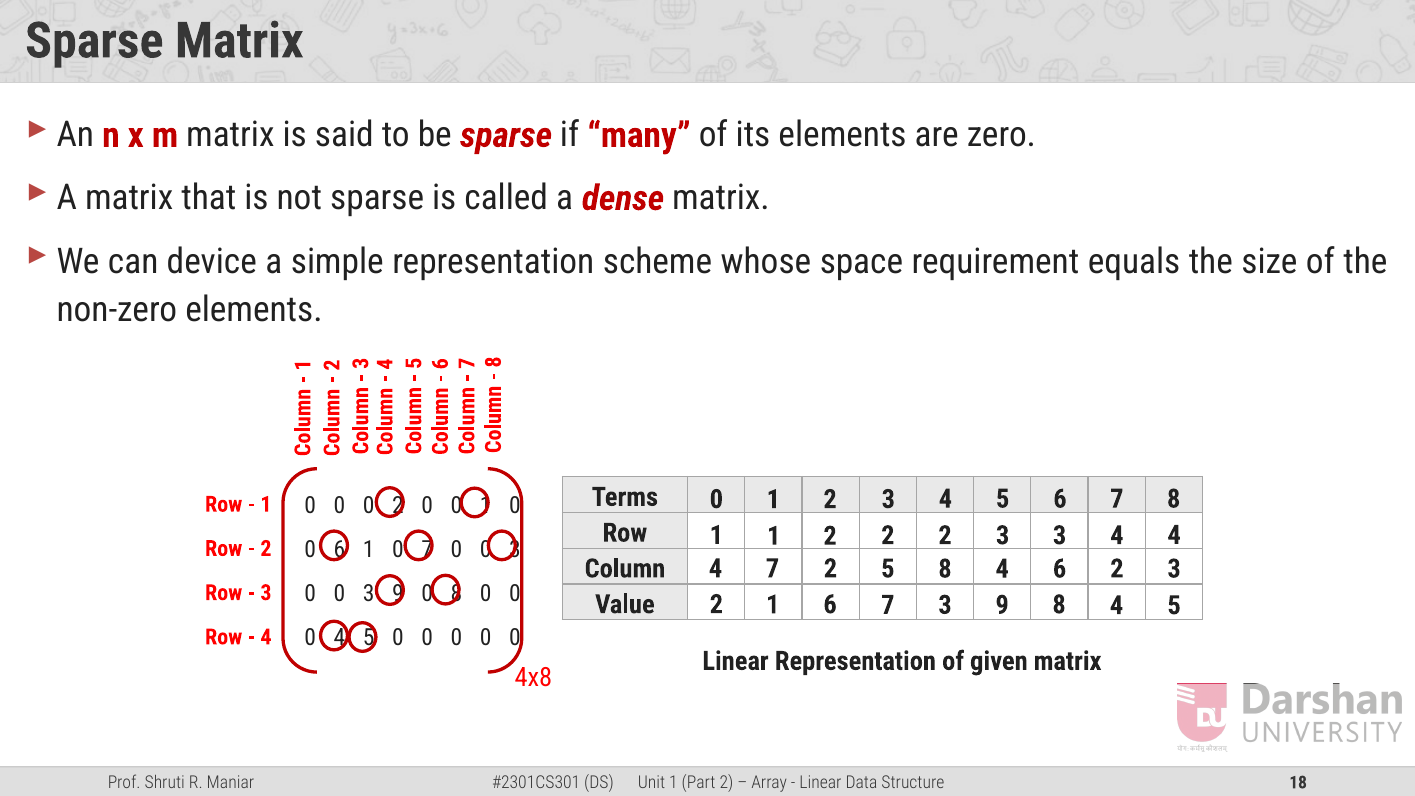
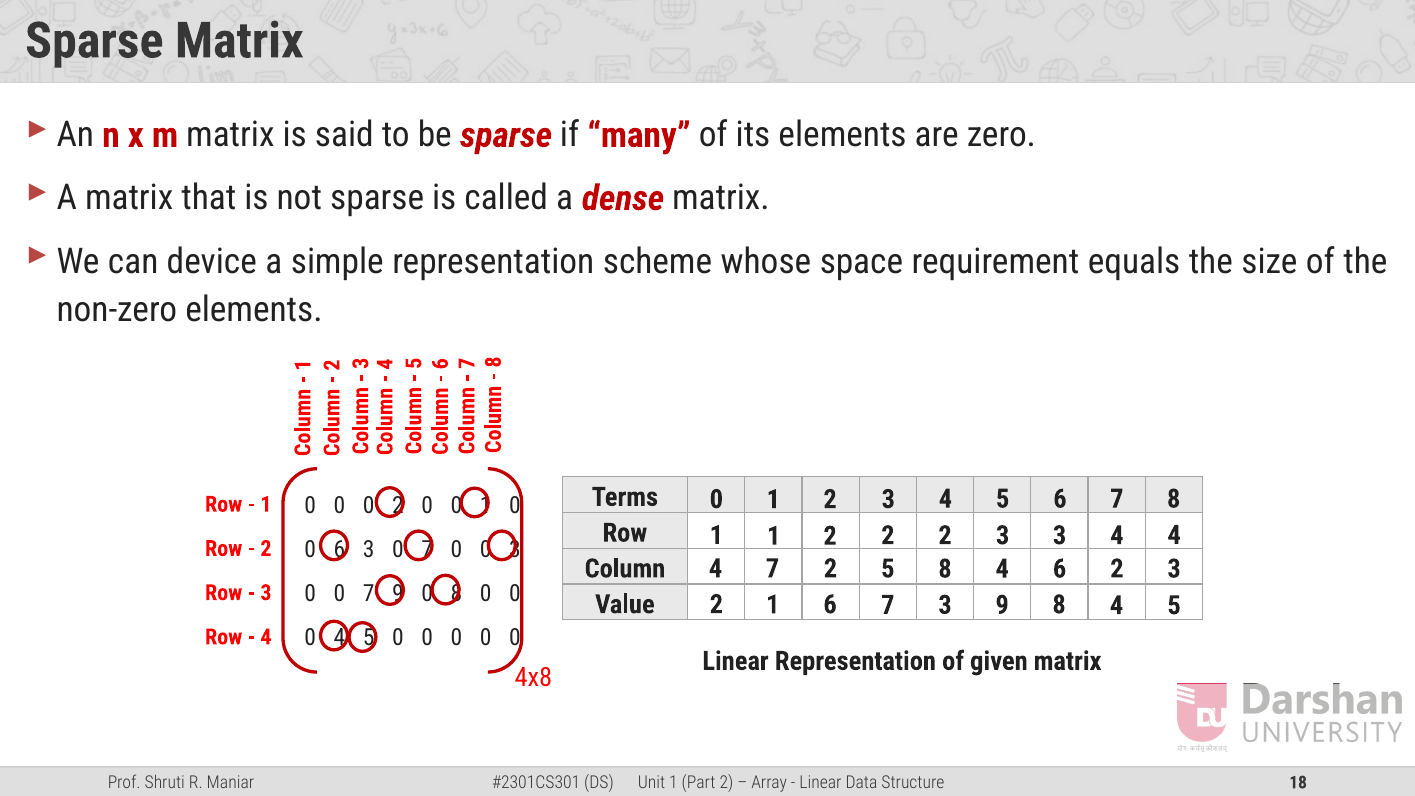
0 6 1: 1 -> 3
3 at (369, 594): 3 -> 7
